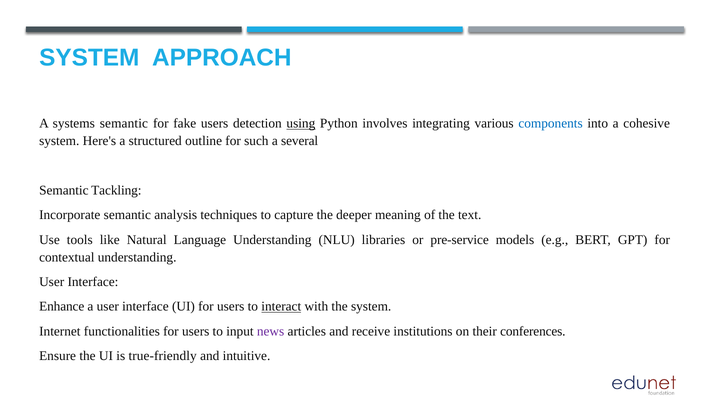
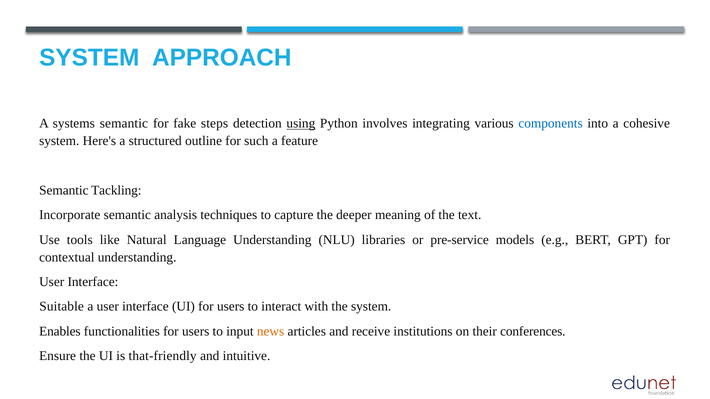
fake users: users -> steps
several: several -> feature
Enhance: Enhance -> Suitable
interact underline: present -> none
Internet: Internet -> Enables
news colour: purple -> orange
true-friendly: true-friendly -> that-friendly
